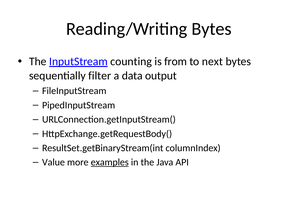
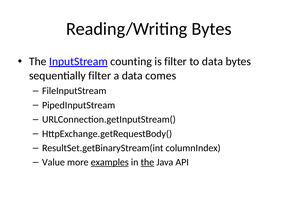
is from: from -> filter
to next: next -> data
output: output -> comes
the at (147, 162) underline: none -> present
